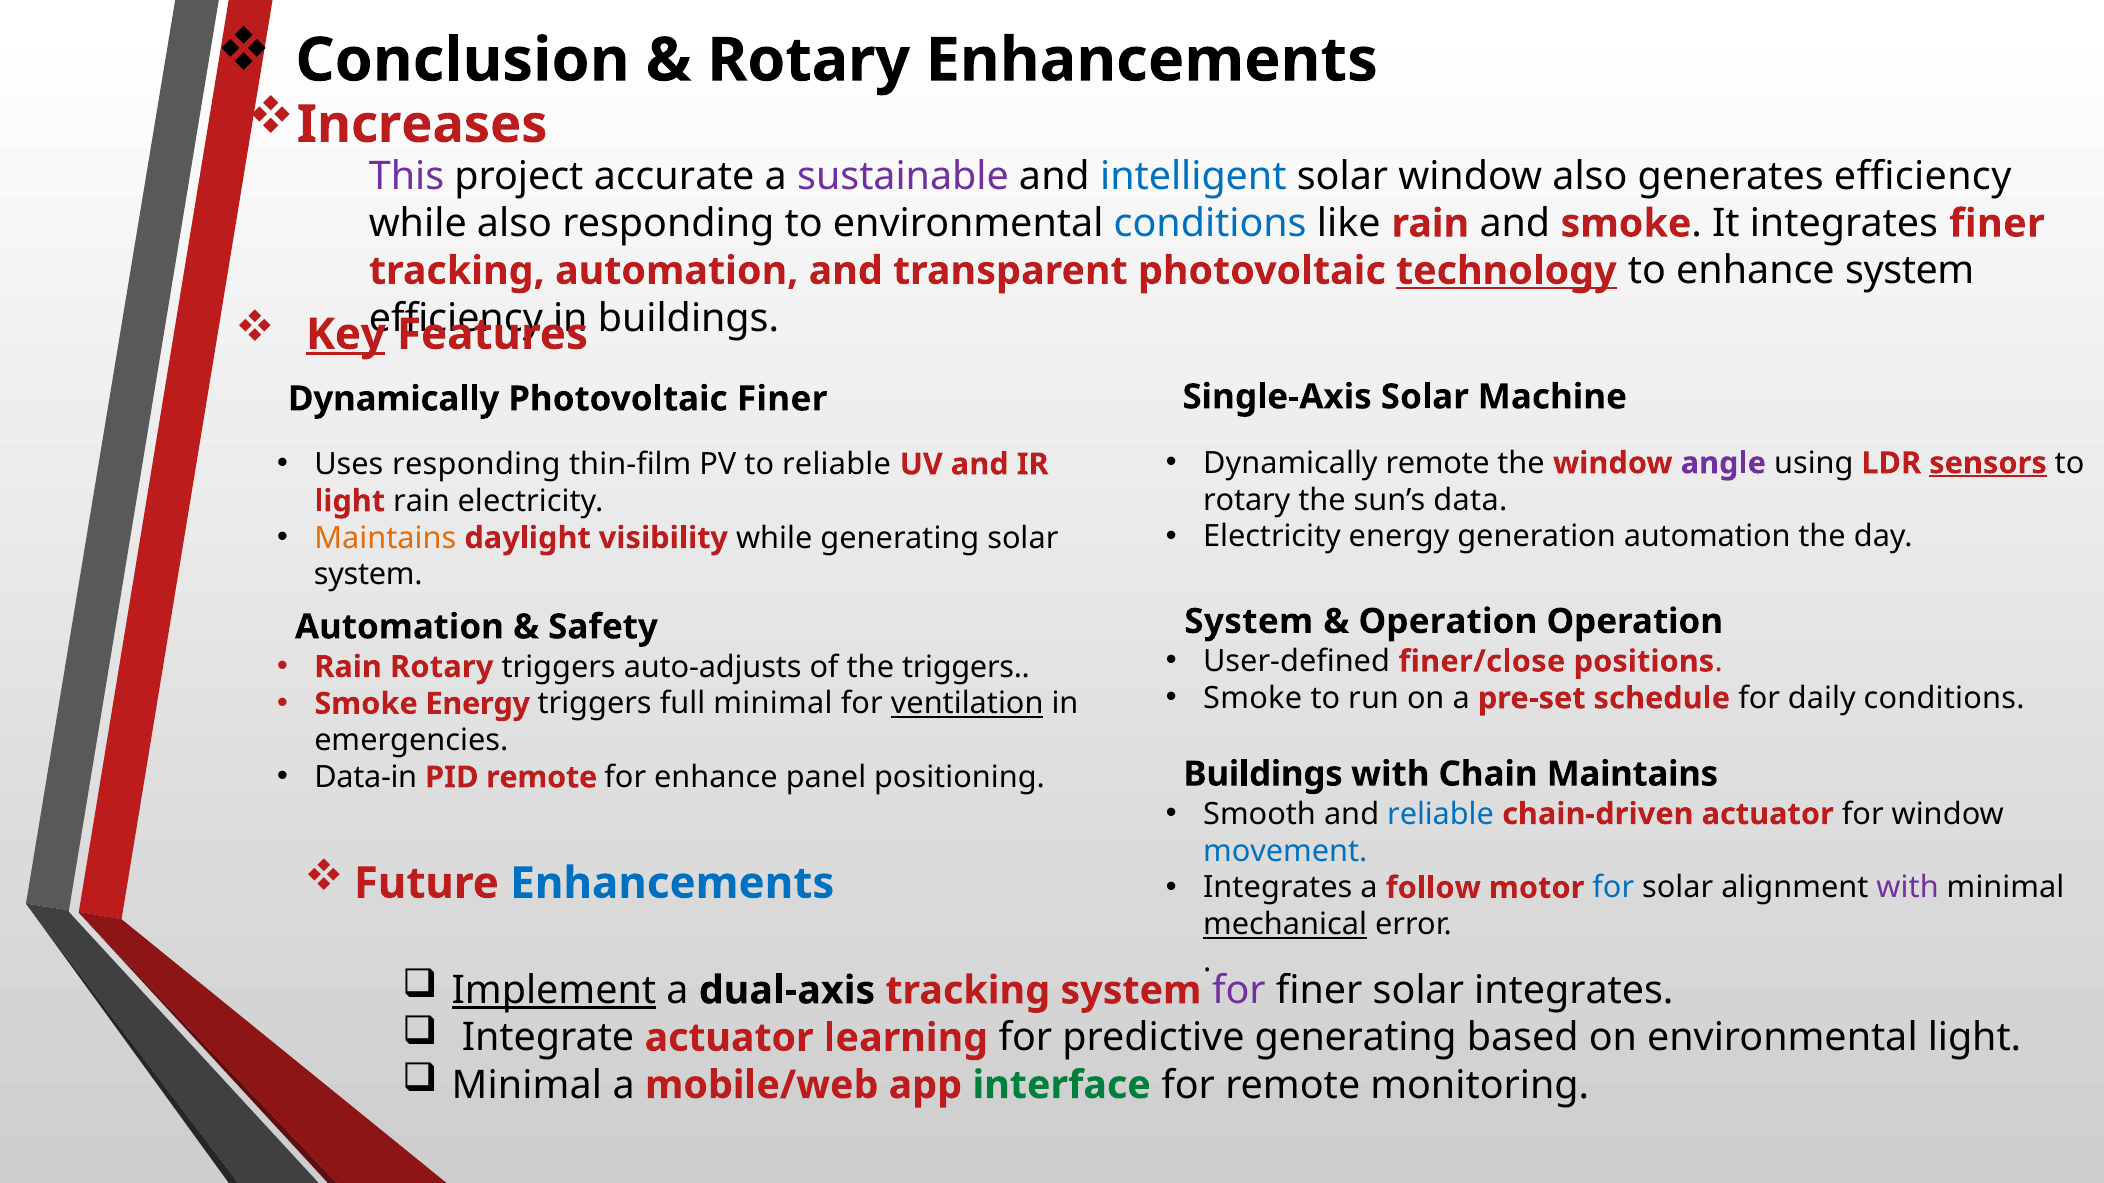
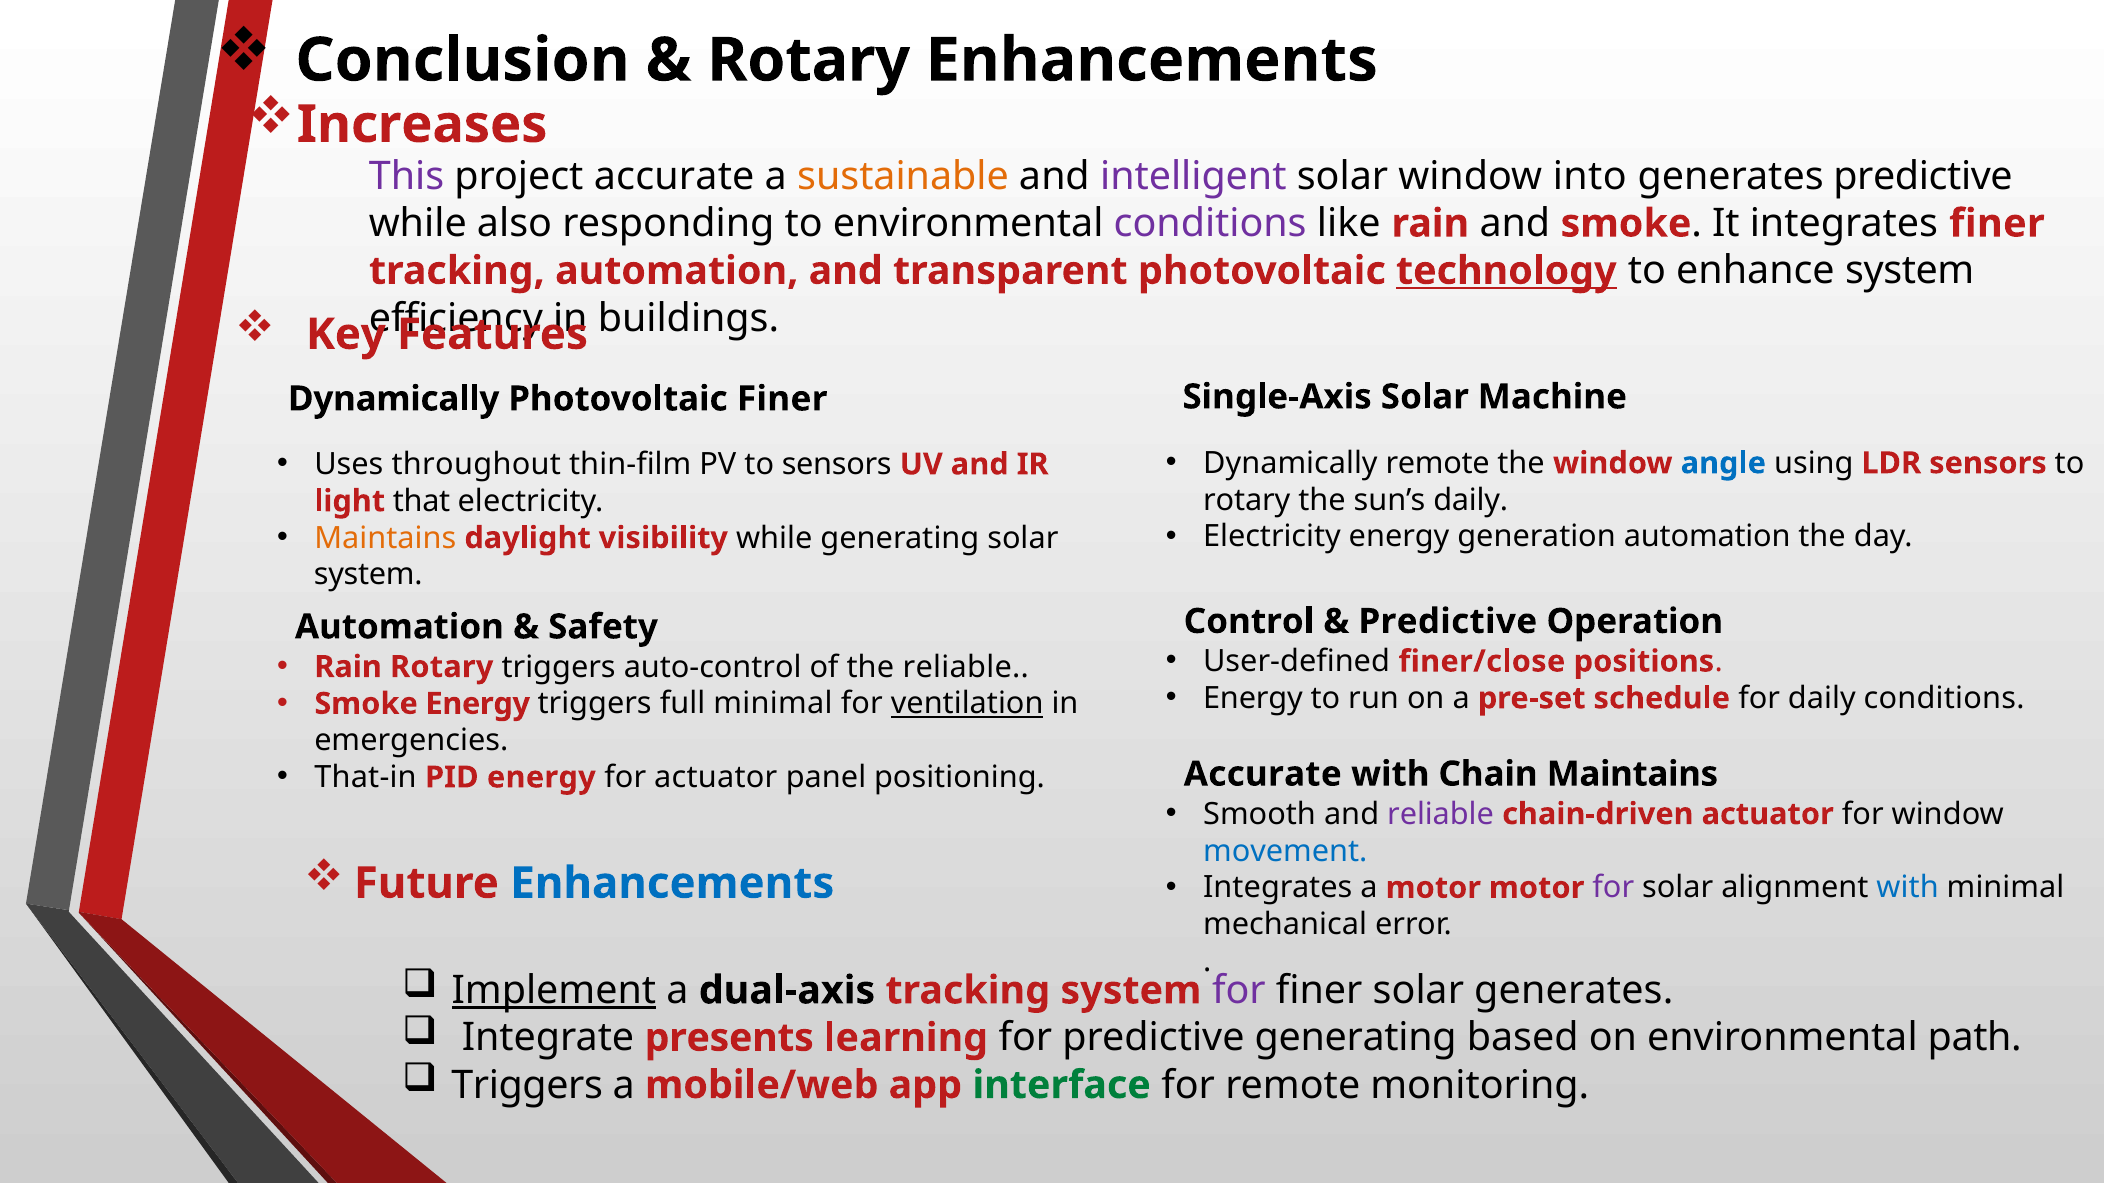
sustainable colour: purple -> orange
intelligent colour: blue -> purple
window also: also -> into
generates efficiency: efficiency -> predictive
conditions at (1210, 224) colour: blue -> purple
Key underline: present -> none
angle colour: purple -> blue
sensors at (1988, 463) underline: present -> none
Uses responding: responding -> throughout
to reliable: reliable -> sensors
sun’s data: data -> daily
light rain: rain -> that
4️⃣ System: System -> Control
Operation at (1448, 622): Operation -> Predictive
auto-adjusts: auto-adjusts -> auto-control
the triggers: triggers -> reliable
Smoke at (1253, 699): Smoke -> Energy
5️⃣ Buildings: Buildings -> Accurate
Data-in: Data-in -> That-in
PID remote: remote -> energy
for enhance: enhance -> actuator
reliable at (1441, 814) colour: blue -> purple
a follow: follow -> motor
for at (1613, 888) colour: blue -> purple
with at (1908, 888) colour: purple -> blue
mechanical underline: present -> none
solar integrates: integrates -> generates
Integrate actuator: actuator -> presents
environmental light: light -> path
Minimal at (527, 1086): Minimal -> Triggers
